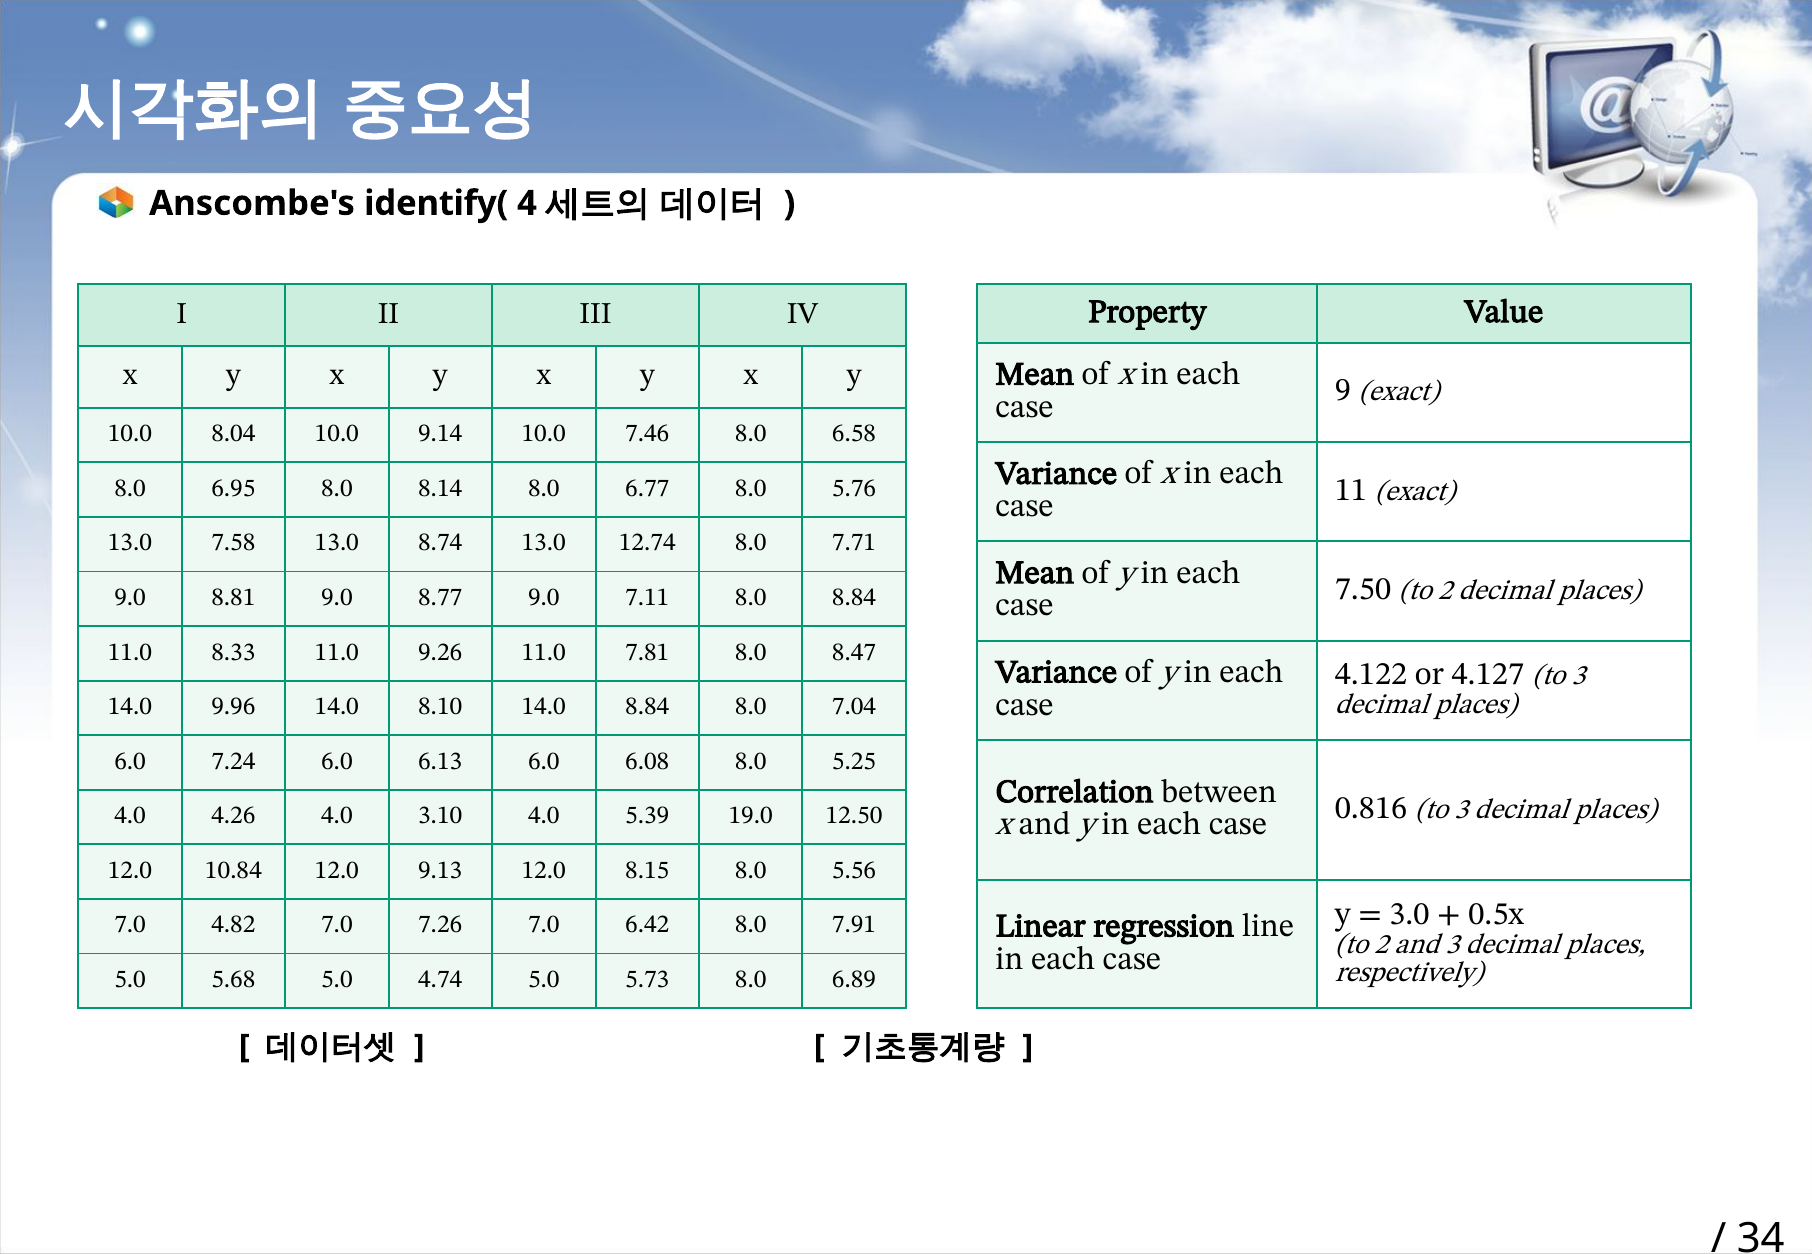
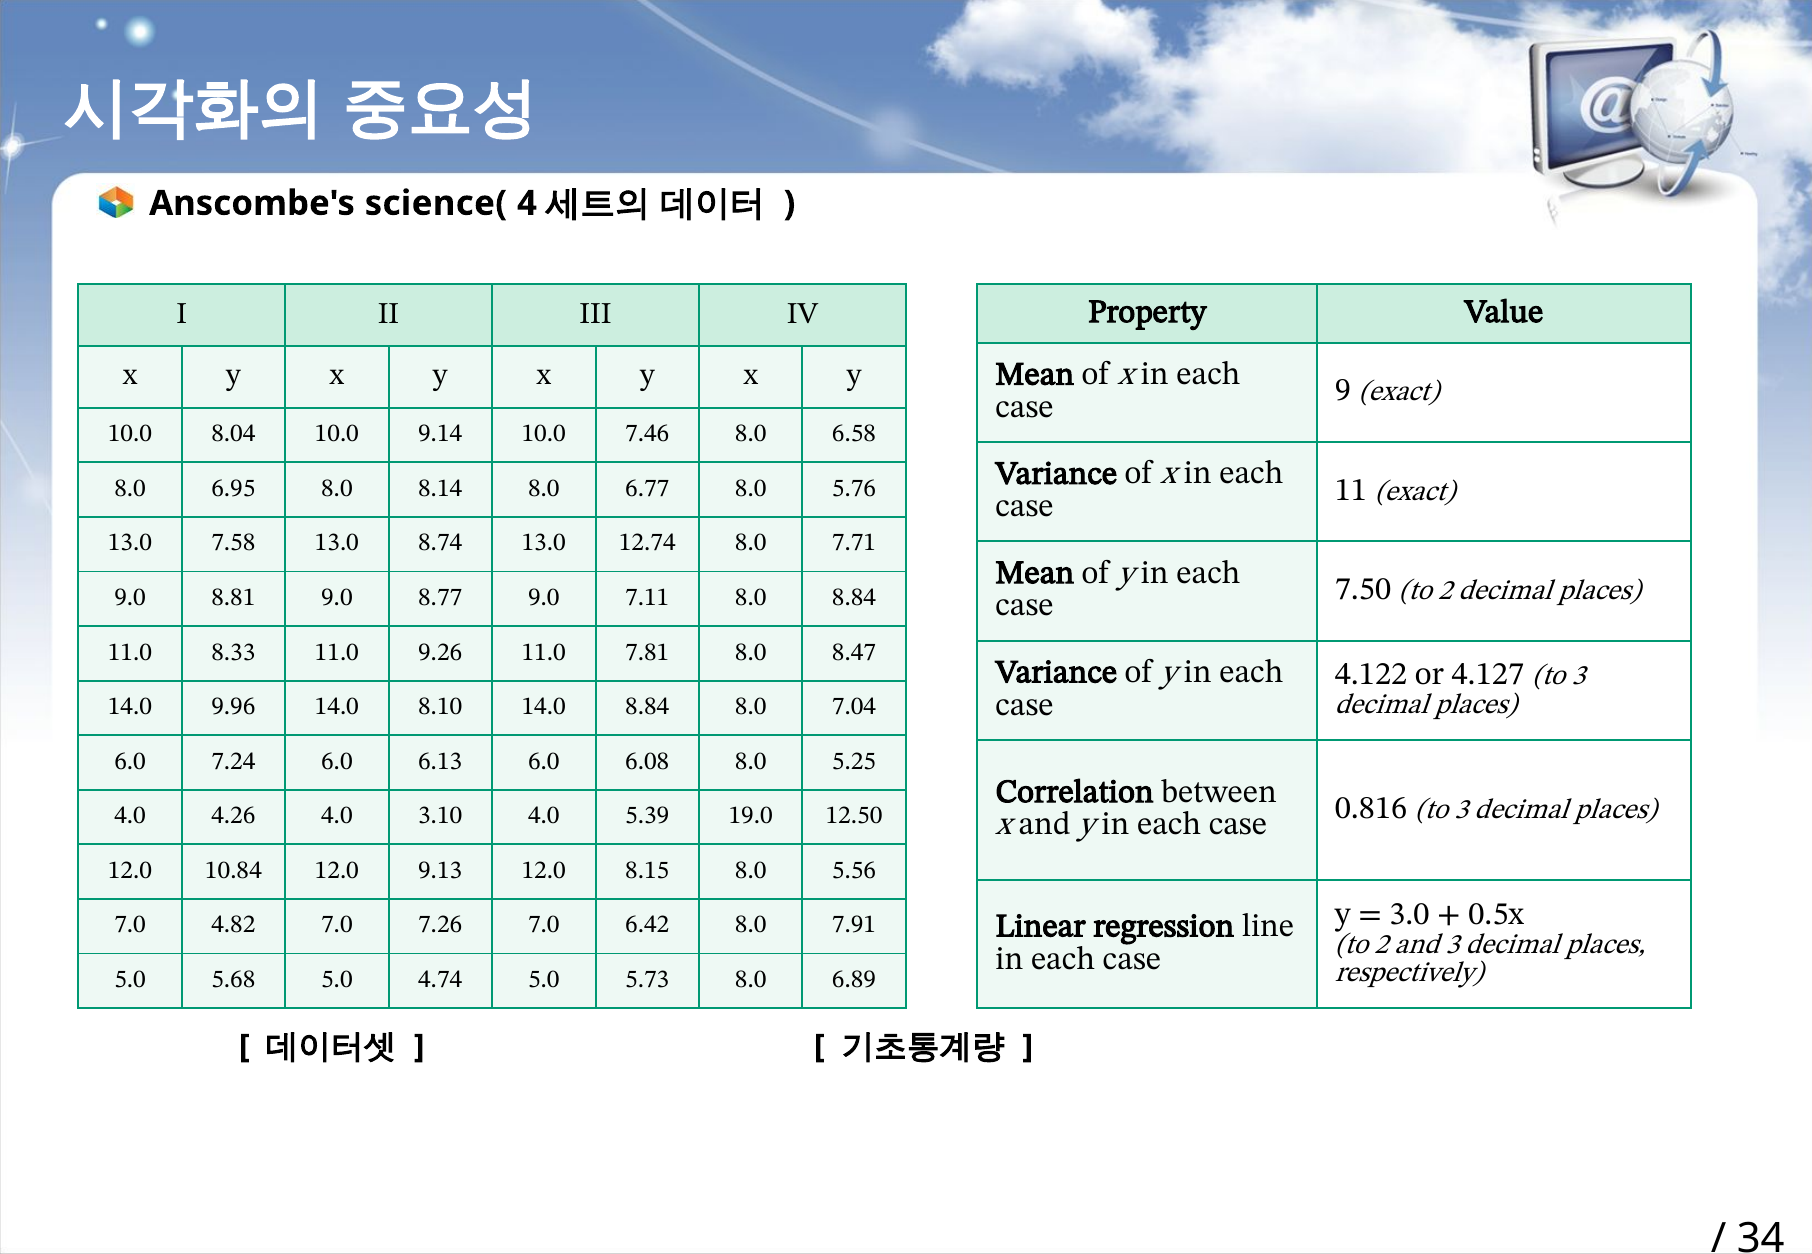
identify(: identify( -> science(
